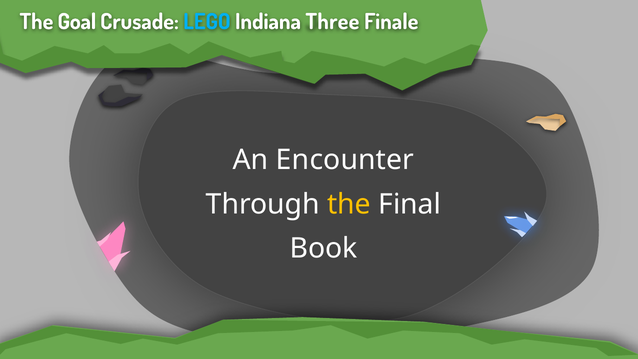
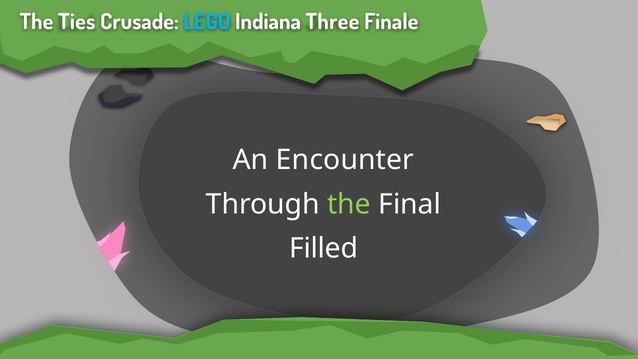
Goal: Goal -> Ties
the at (349, 204) colour: yellow -> light green
Book: Book -> Filled
